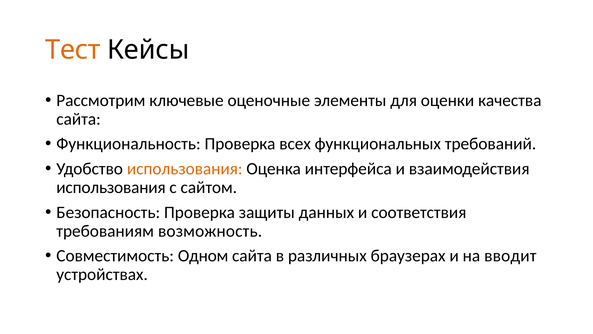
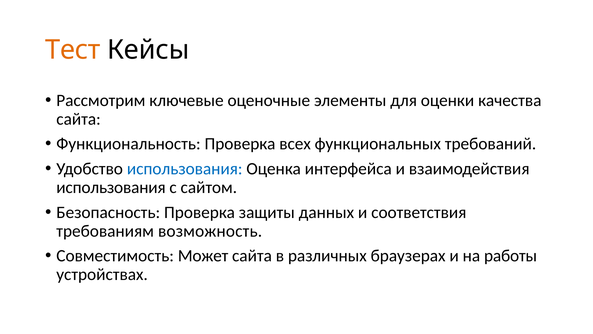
использования at (185, 169) colour: orange -> blue
Одном: Одном -> Может
вводит: вводит -> работы
